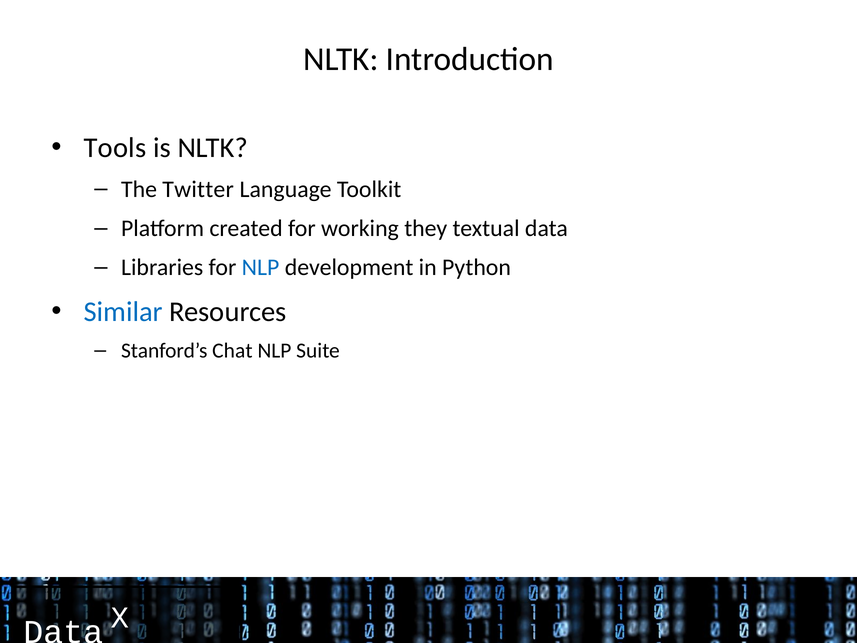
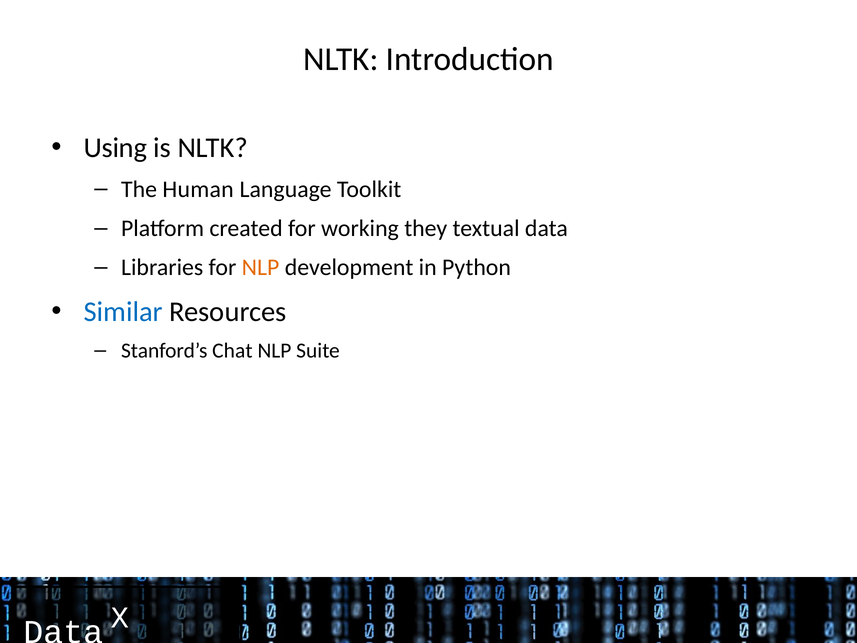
Tools: Tools -> Using
Twitter: Twitter -> Human
NLP at (261, 267) colour: blue -> orange
